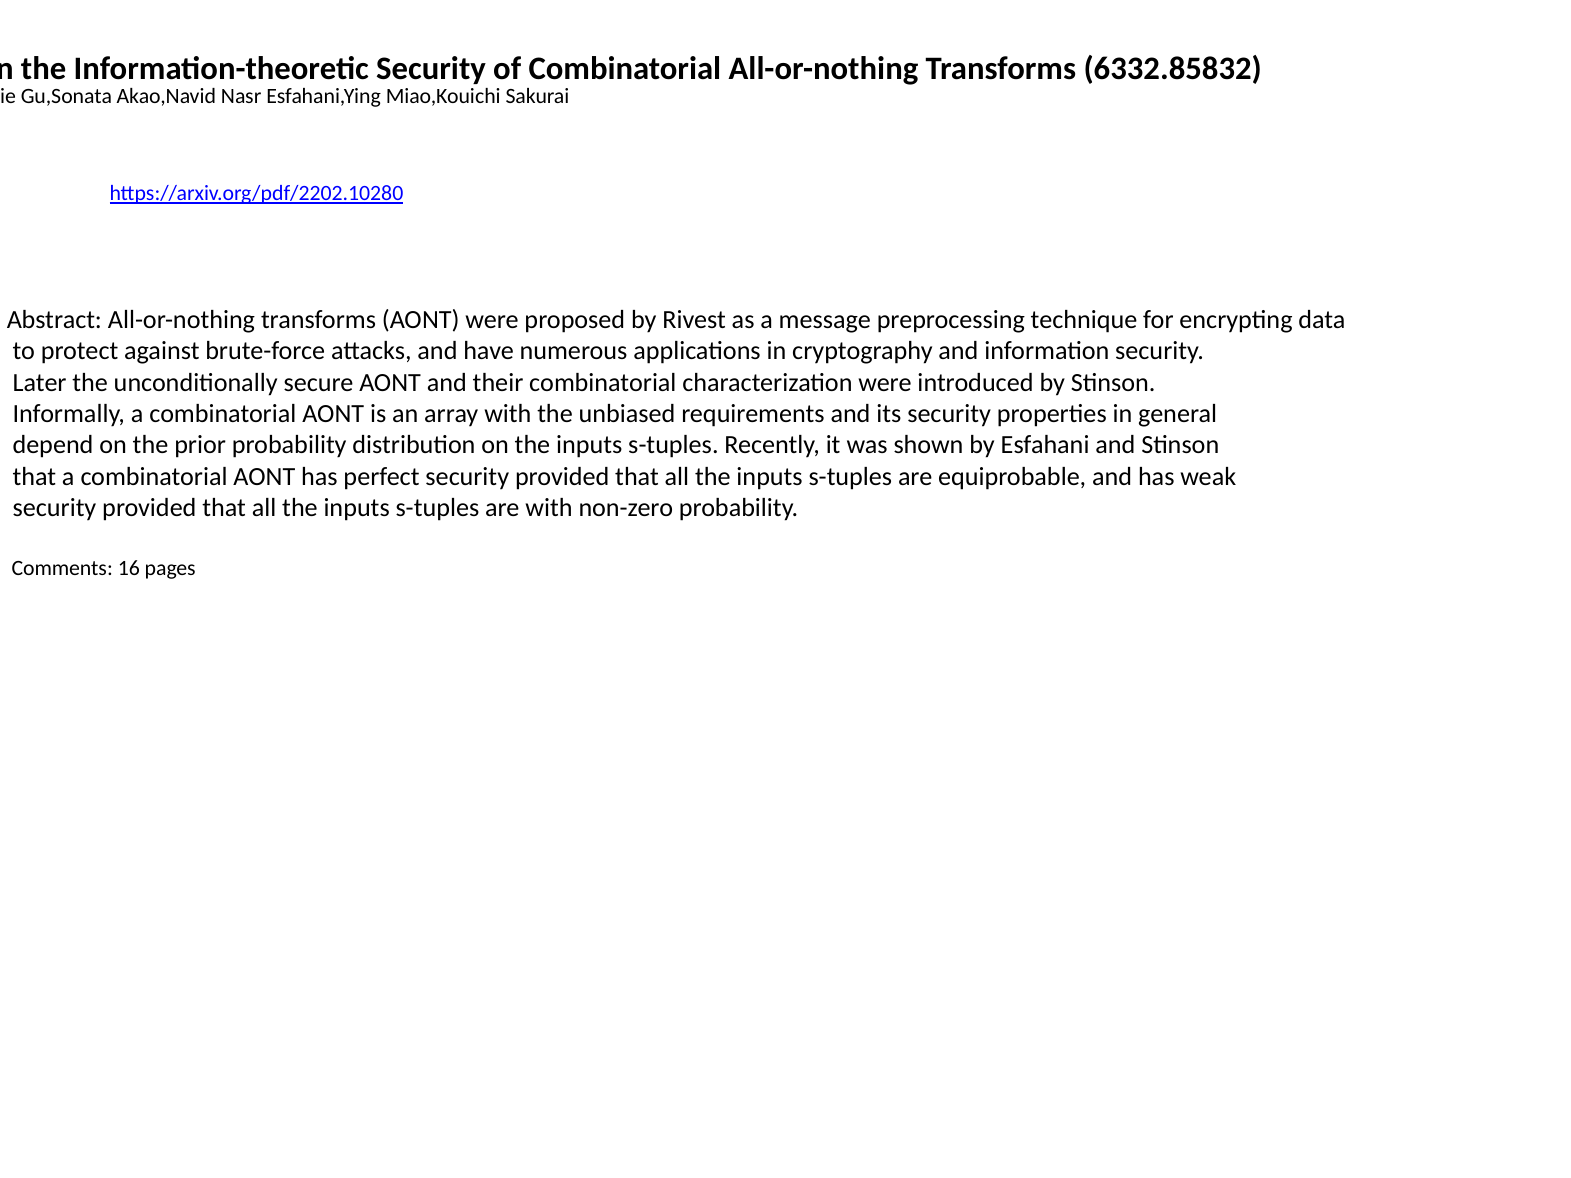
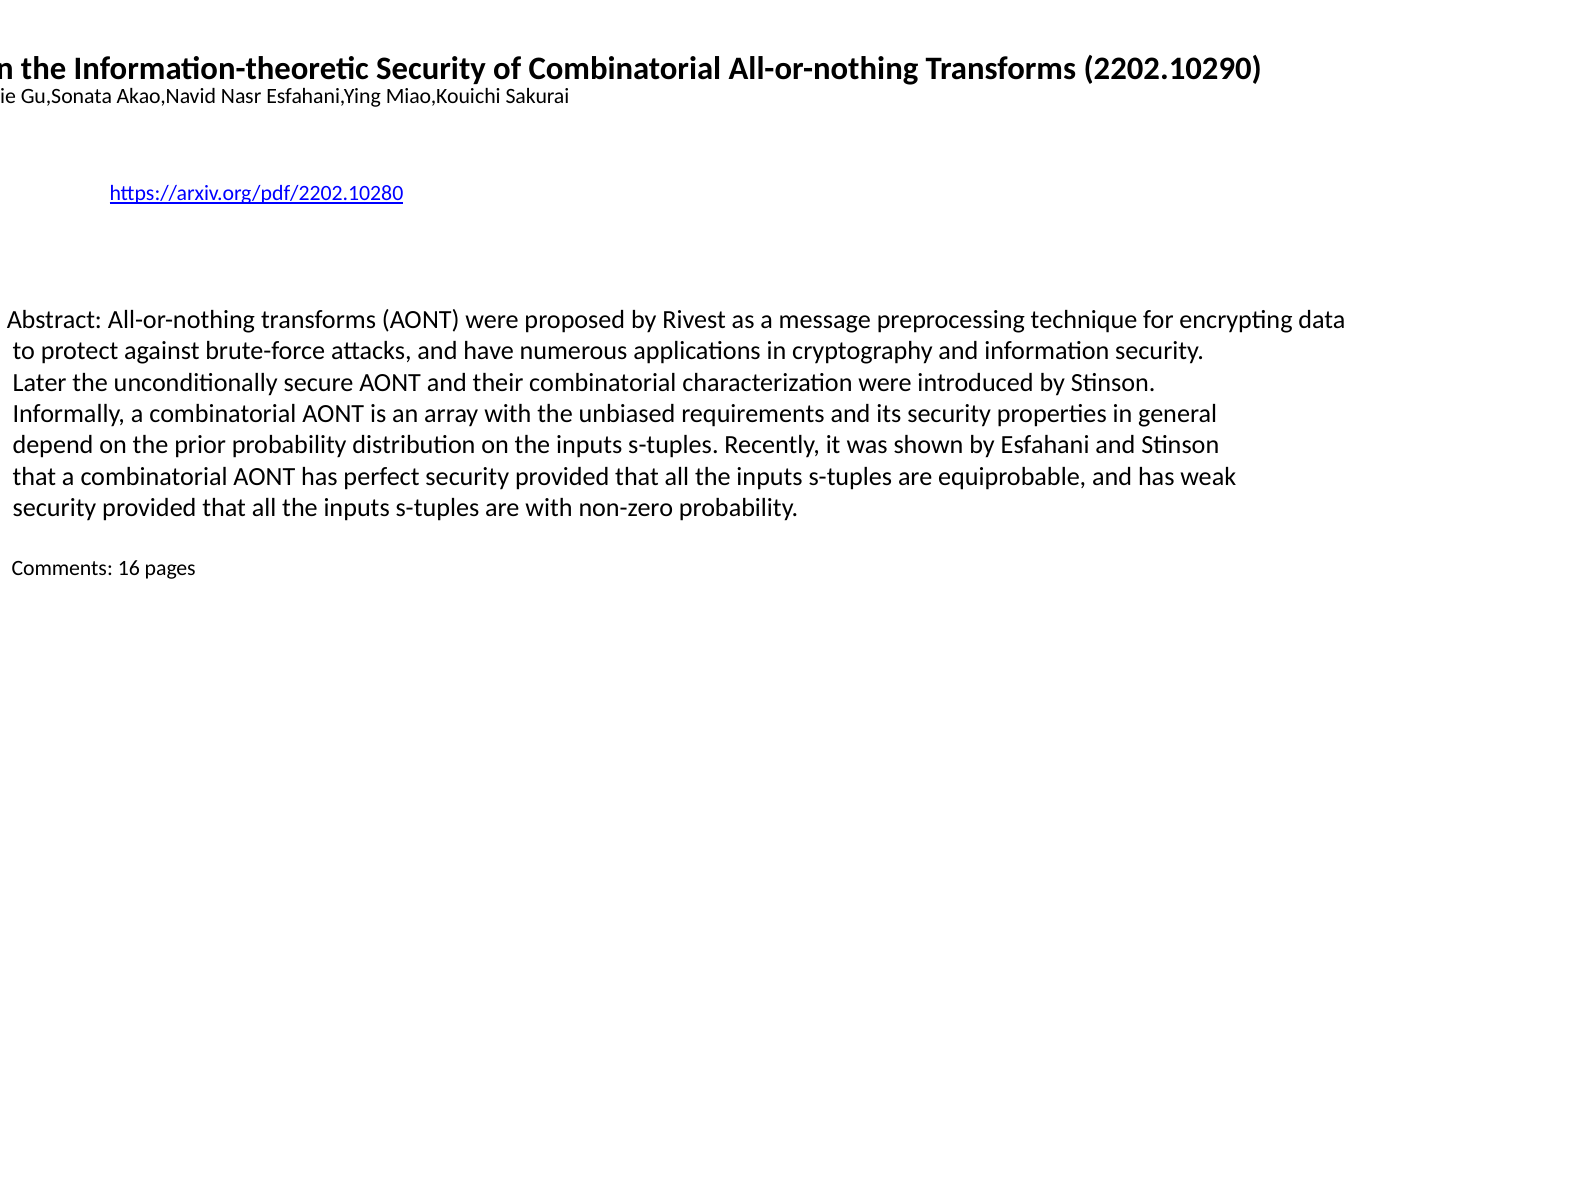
6332.85832: 6332.85832 -> 2202.10290
